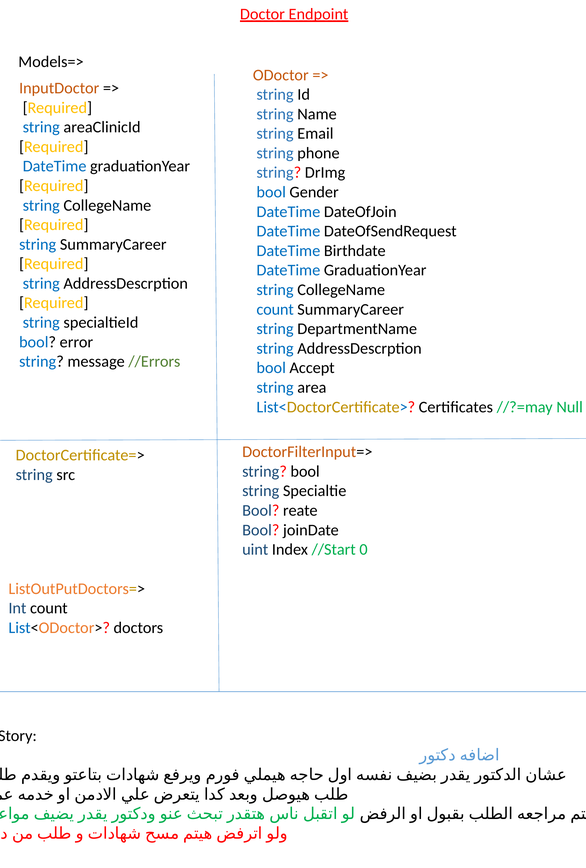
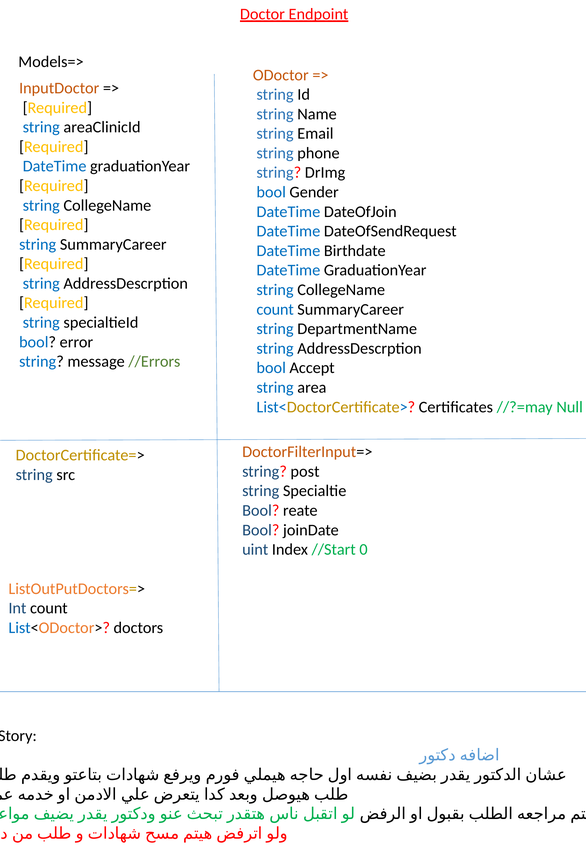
string bool: bool -> post
